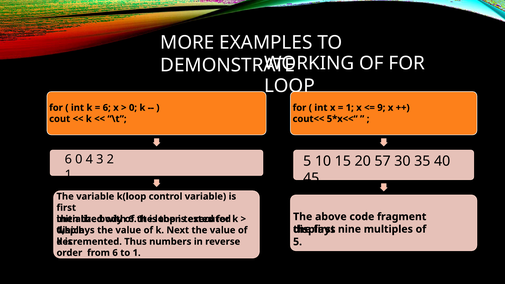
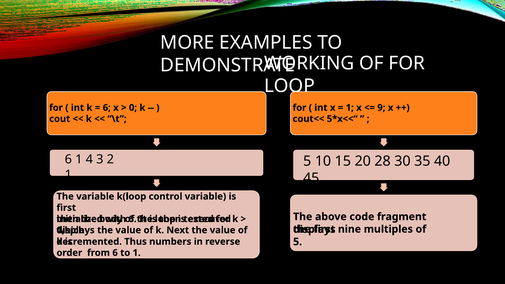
6 0: 0 -> 1
57: 57 -> 28
